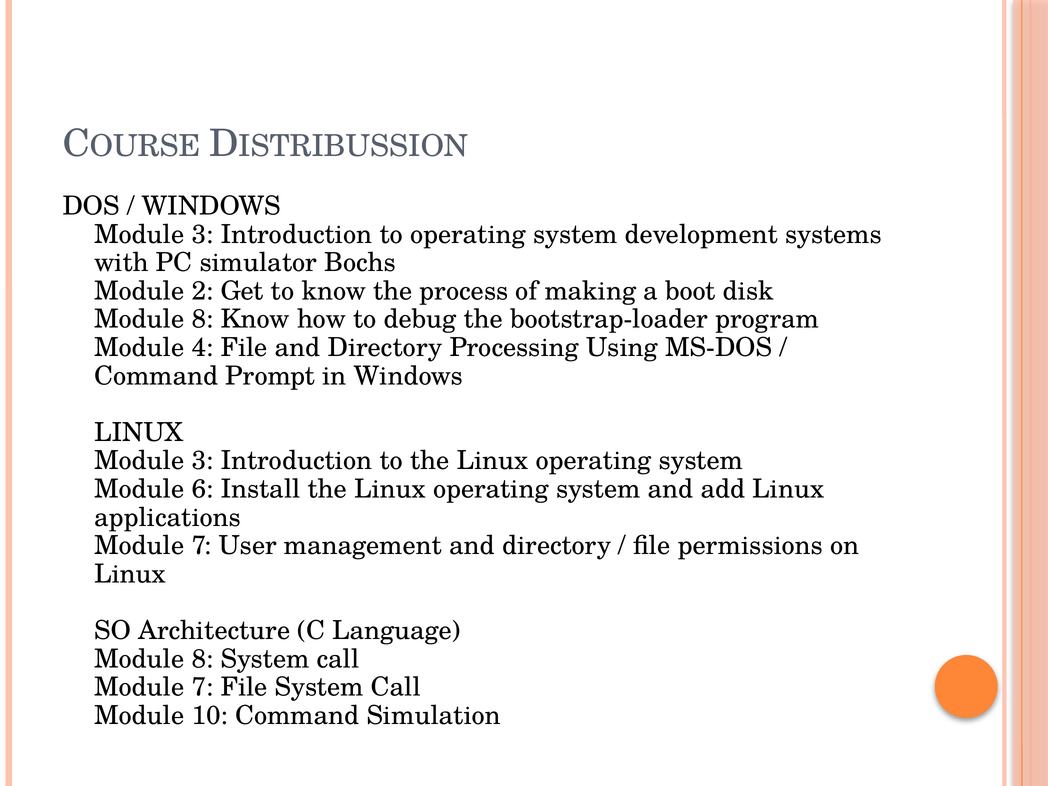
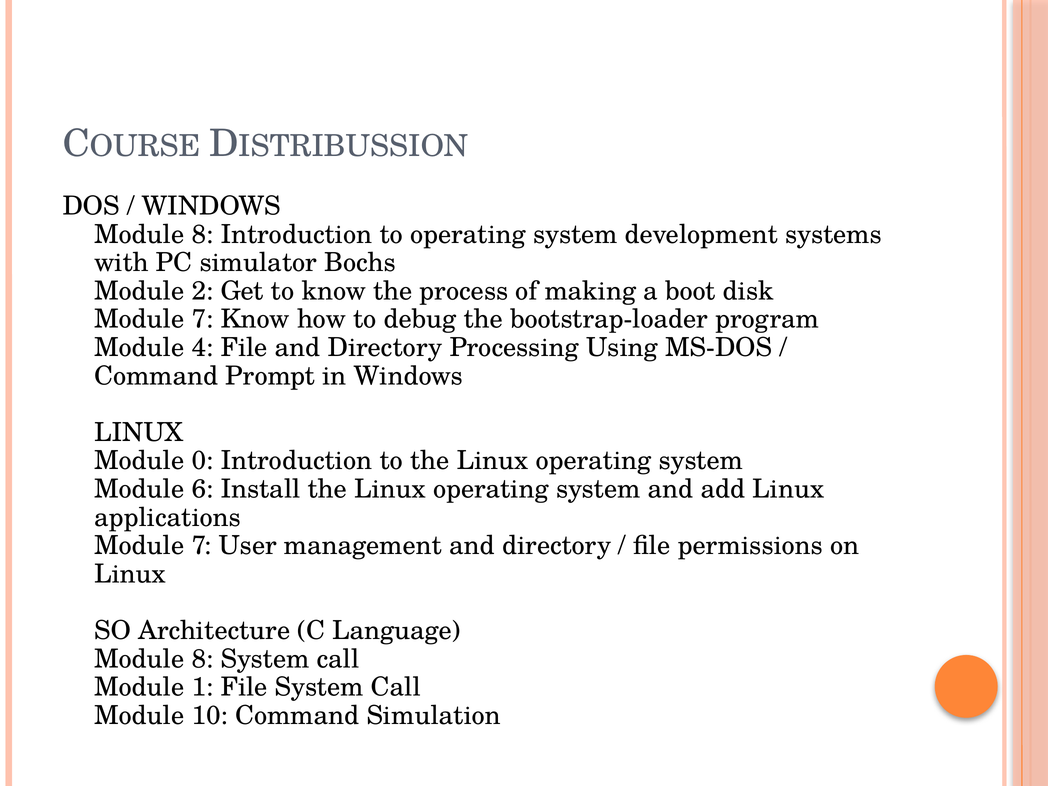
3 at (202, 234): 3 -> 8
8 at (202, 319): 8 -> 7
3 at (202, 461): 3 -> 0
7 at (202, 687): 7 -> 1
